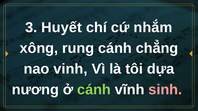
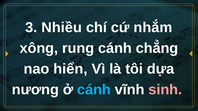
Huyết: Huyết -> Nhiều
vinh: vinh -> hiển
cánh at (94, 90) colour: light green -> light blue
